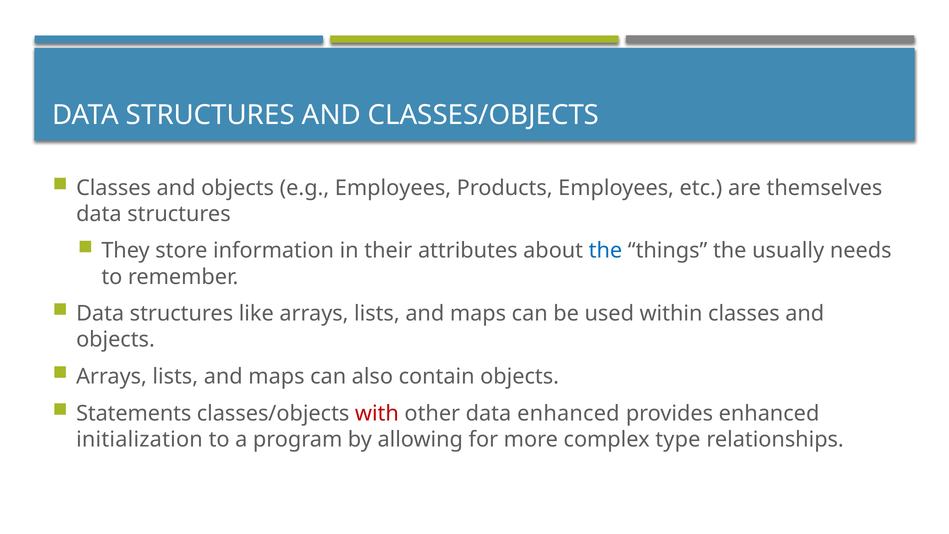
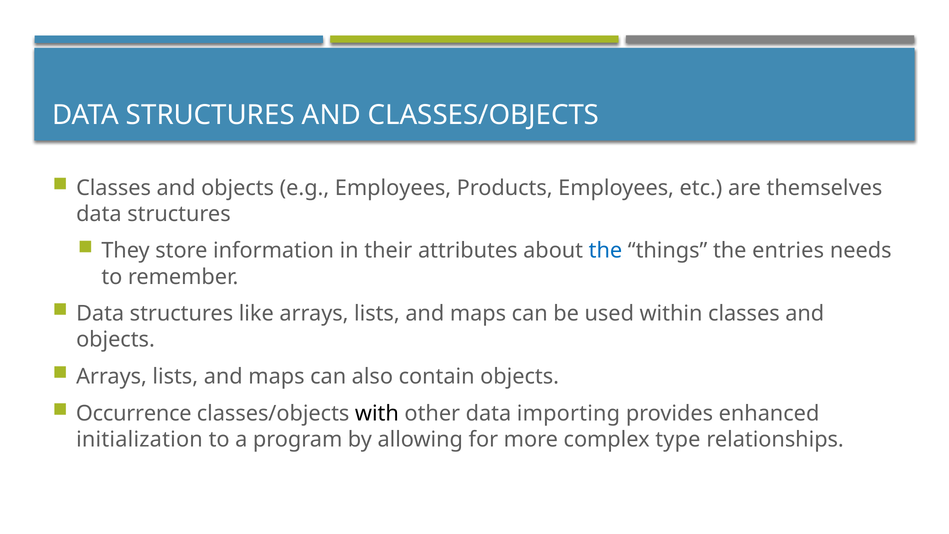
usually: usually -> entries
Statements: Statements -> Occurrence
with colour: red -> black
data enhanced: enhanced -> importing
